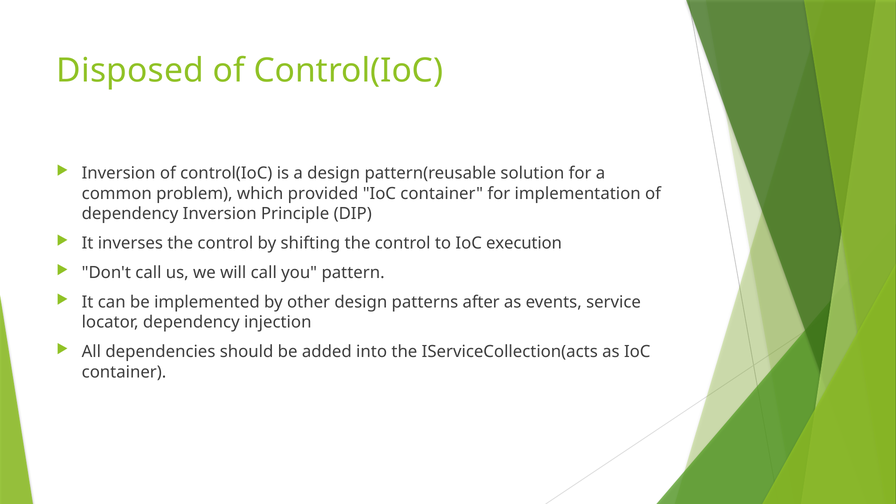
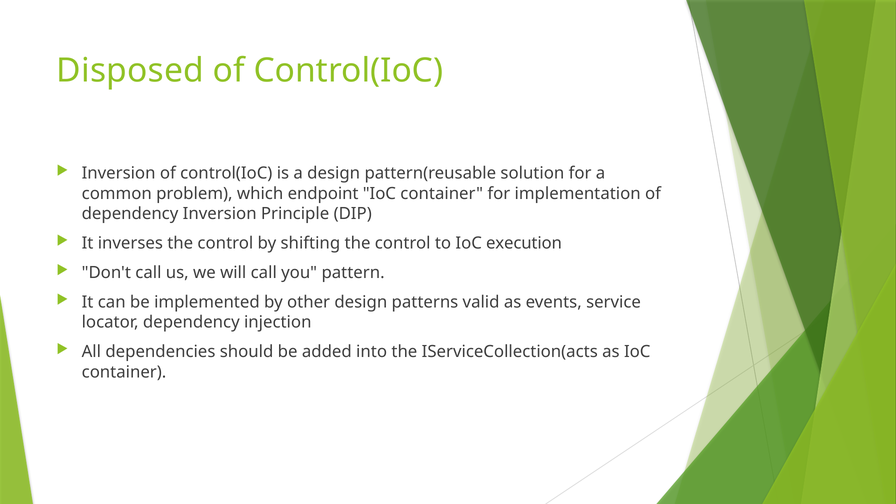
provided: provided -> endpoint
after: after -> valid
